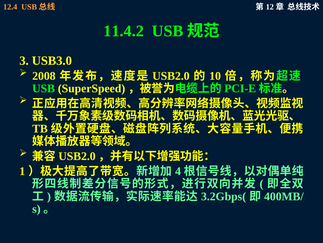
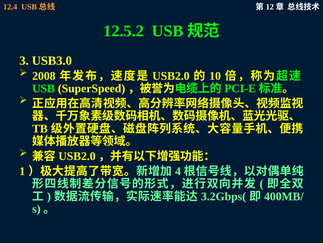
11.4.2: 11.4.2 -> 12.5.2
